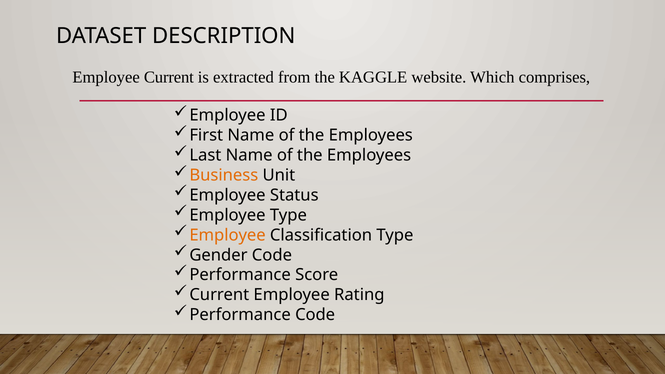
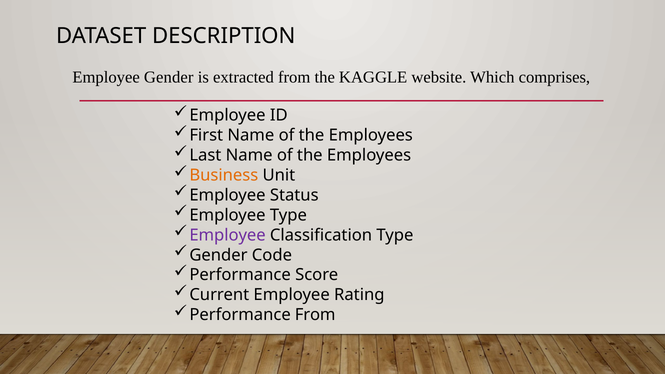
Employee Current: Current -> Gender
Employee at (228, 235) colour: orange -> purple
Performance Code: Code -> From
